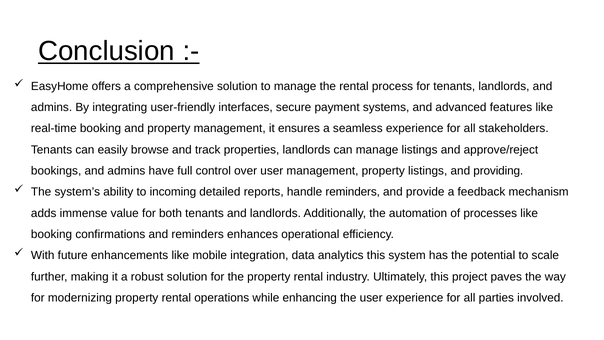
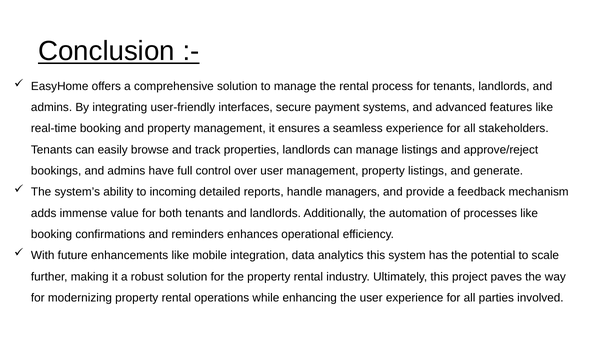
providing: providing -> generate
handle reminders: reminders -> managers
